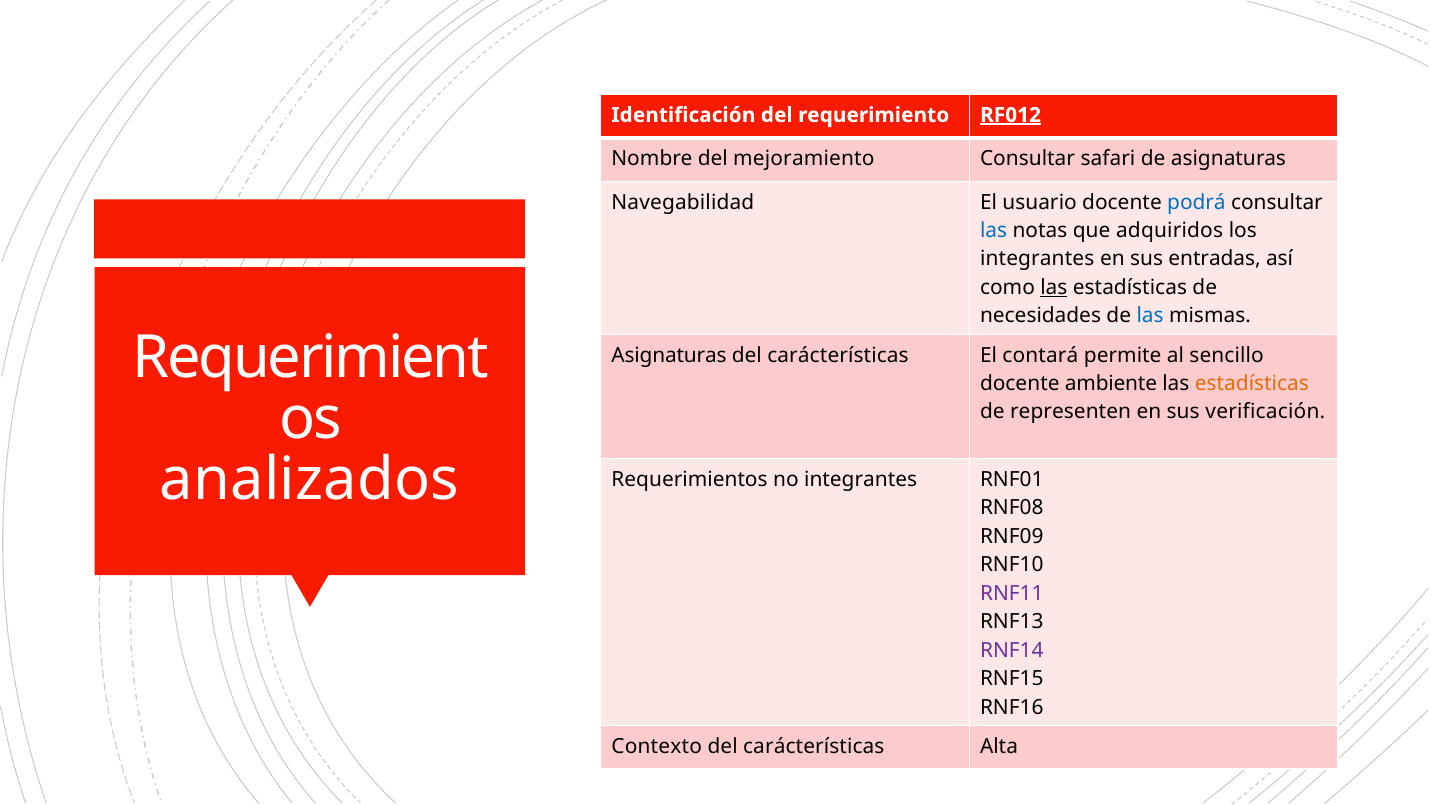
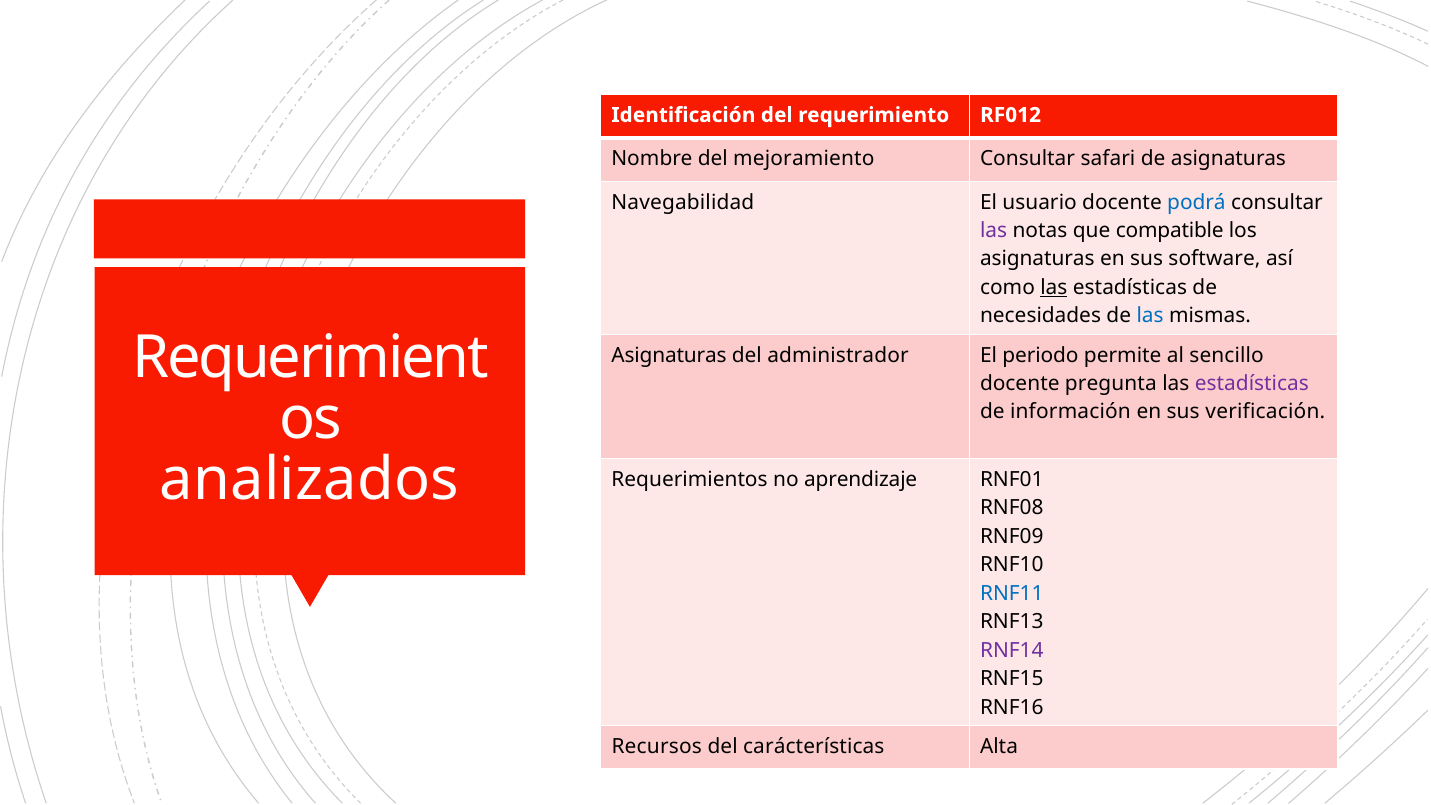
RF012 underline: present -> none
las at (994, 231) colour: blue -> purple
adquiridos: adquiridos -> compatible
integrantes at (1037, 259): integrantes -> asignaturas
entradas: entradas -> software
carácterísticas at (838, 355): carácterísticas -> administrador
contará: contará -> periodo
ambiente: ambiente -> pregunta
estadísticas at (1252, 384) colour: orange -> purple
representen: representen -> información
no integrantes: integrantes -> aprendizaje
RNF11 colour: purple -> blue
Contexto: Contexto -> Recursos
